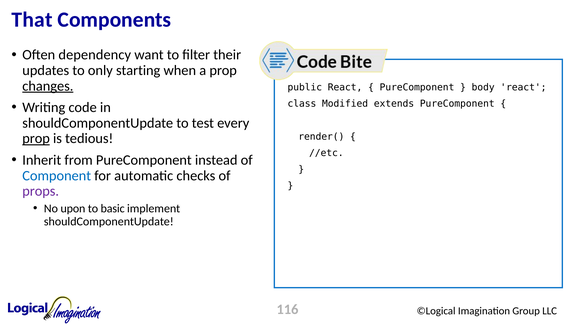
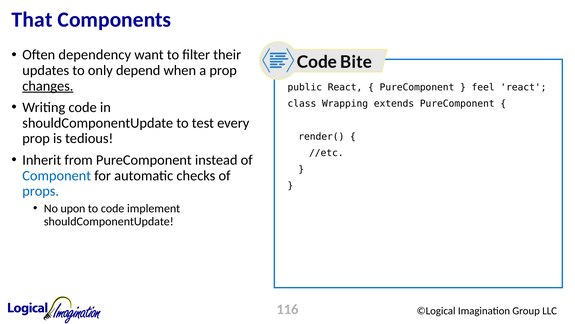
starting: starting -> depend
body: body -> feel
Modified: Modified -> Wrapping
prop at (36, 138) underline: present -> none
props colour: purple -> blue
to basic: basic -> code
